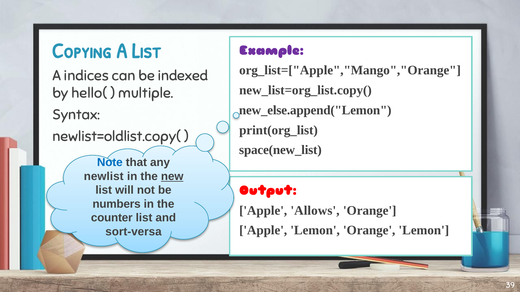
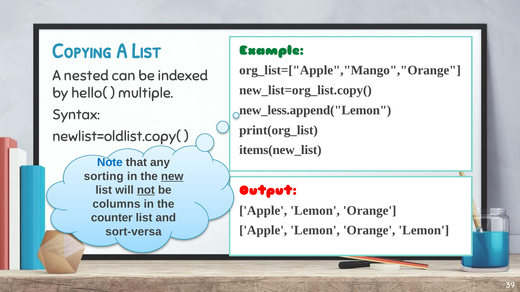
Example colour: purple -> green
indices: indices -> nested
new_else.append("Lemon: new_else.append("Lemon -> new_less.append("Lemon
space(new_list: space(new_list -> items(new_list
newlist: newlist -> sorting
not underline: none -> present
numbers: numbers -> columns
Allows at (315, 211): Allows -> Lemon
